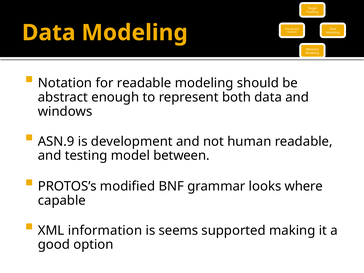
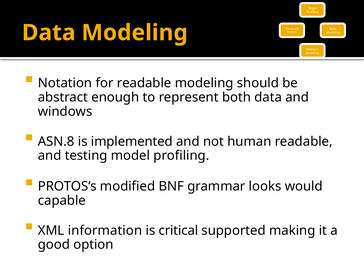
ASN.9: ASN.9 -> ASN.8
development: development -> implemented
model between: between -> profiling
where: where -> would
seems: seems -> critical
